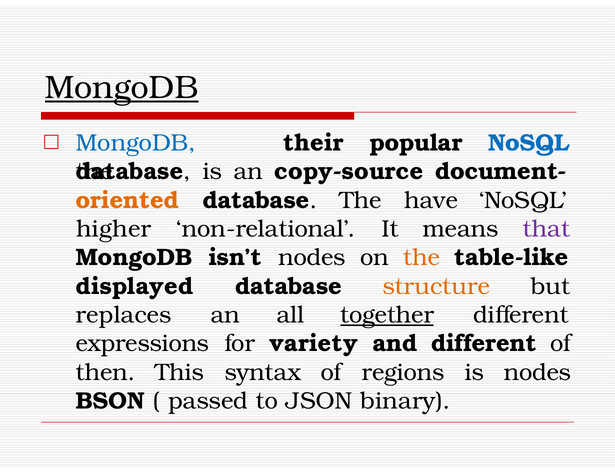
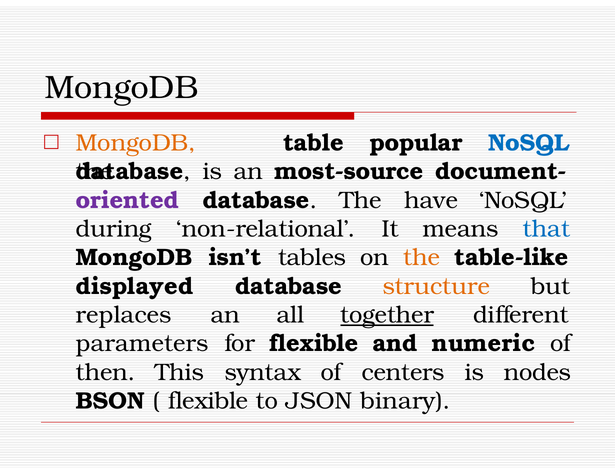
MongoDB at (122, 88) underline: present -> none
MongoDB at (136, 143) colour: blue -> orange
their: their -> table
copy-source: copy-source -> most-source
oriented colour: orange -> purple
higher: higher -> during
that colour: purple -> blue
isn’t nodes: nodes -> tables
expressions: expressions -> parameters
for variety: variety -> flexible
and different: different -> numeric
regions: regions -> centers
passed at (208, 401): passed -> flexible
